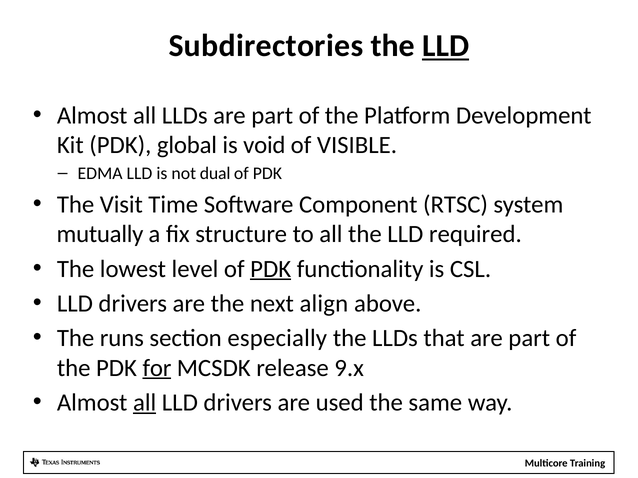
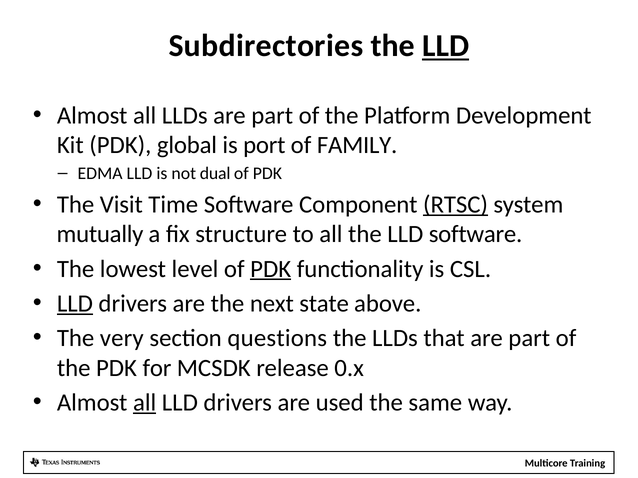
void: void -> port
VISIBLE: VISIBLE -> FAMILY
RTSC underline: none -> present
LLD required: required -> software
LLD at (75, 304) underline: none -> present
align: align -> state
runs: runs -> very
especially: especially -> questions
for underline: present -> none
9.x: 9.x -> 0.x
